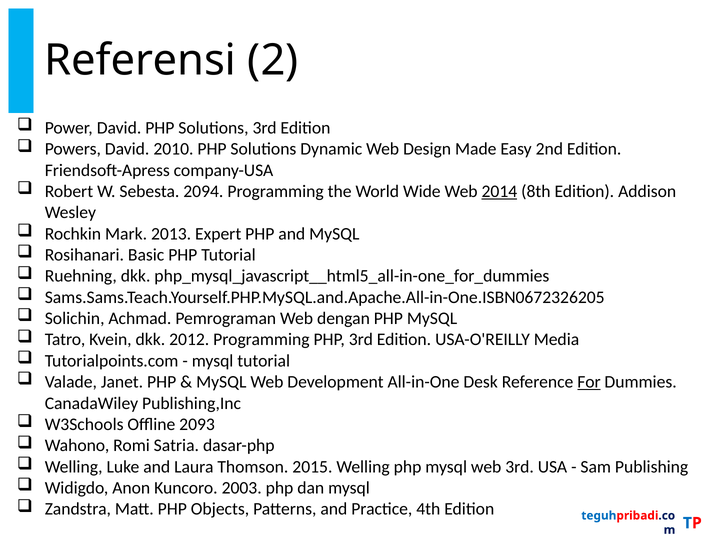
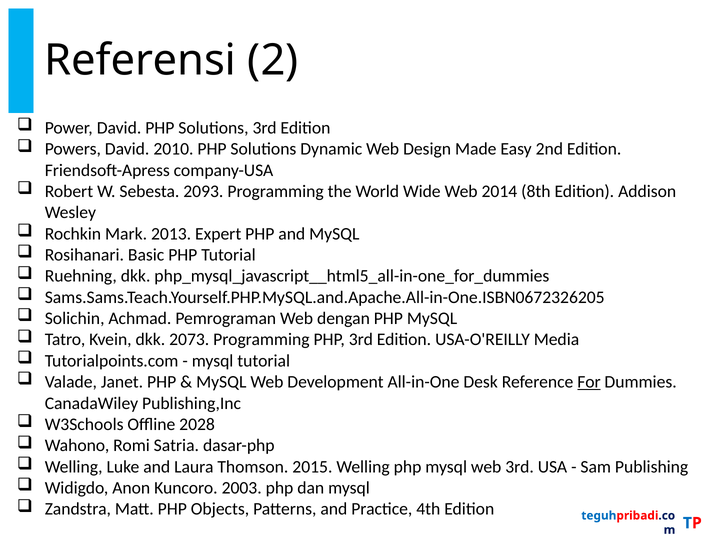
2094: 2094 -> 2093
2014 underline: present -> none
2012: 2012 -> 2073
2093: 2093 -> 2028
